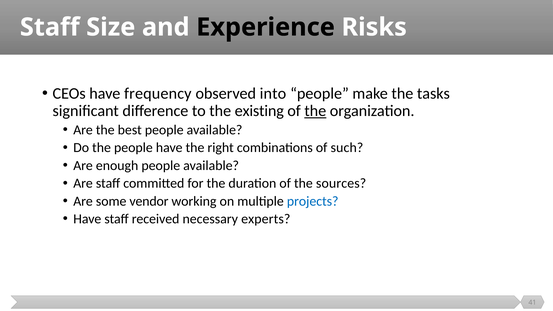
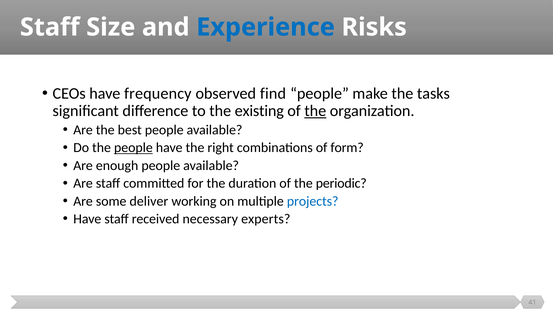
Experience colour: black -> blue
into: into -> find
people at (133, 148) underline: none -> present
such: such -> form
sources: sources -> periodic
vendor: vendor -> deliver
